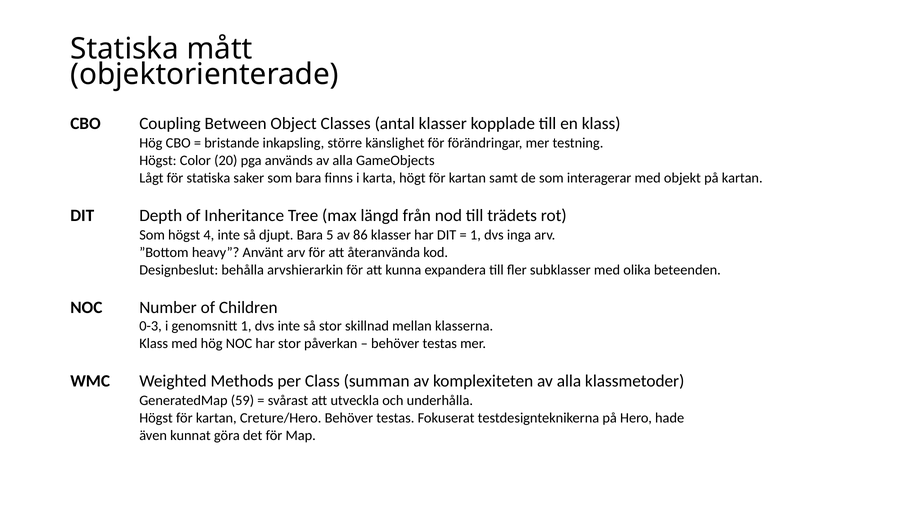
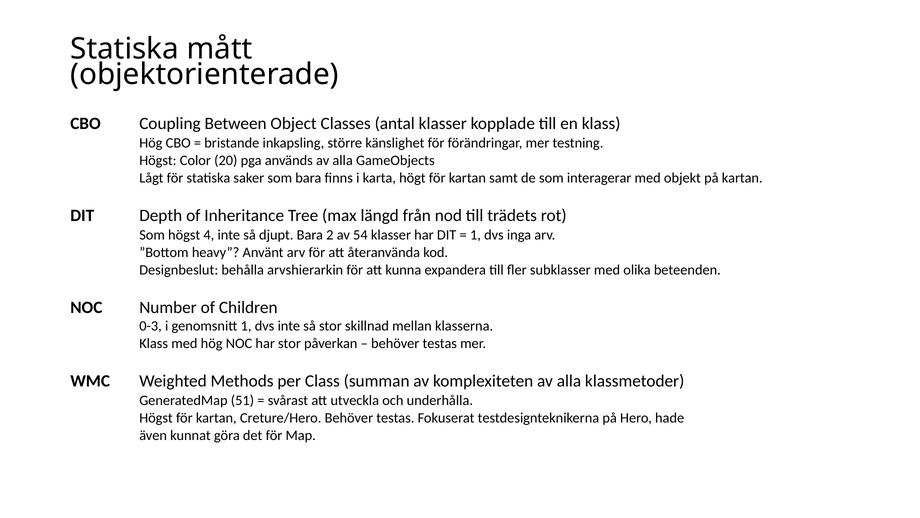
5: 5 -> 2
86: 86 -> 54
59: 59 -> 51
